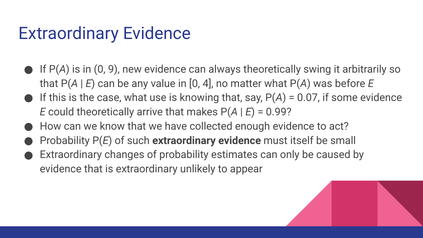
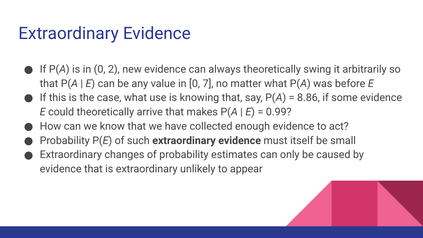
9: 9 -> 2
4: 4 -> 7
0.07: 0.07 -> 8.86
